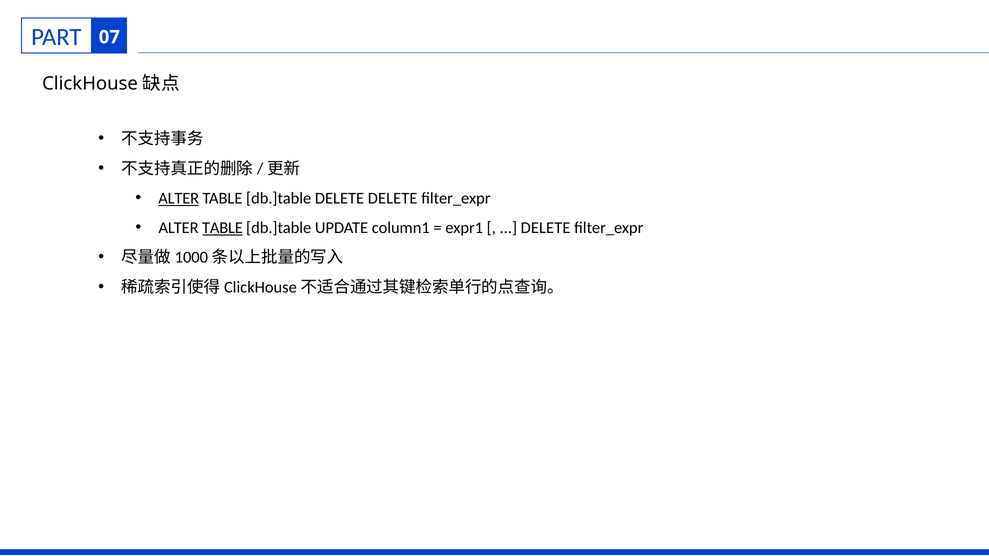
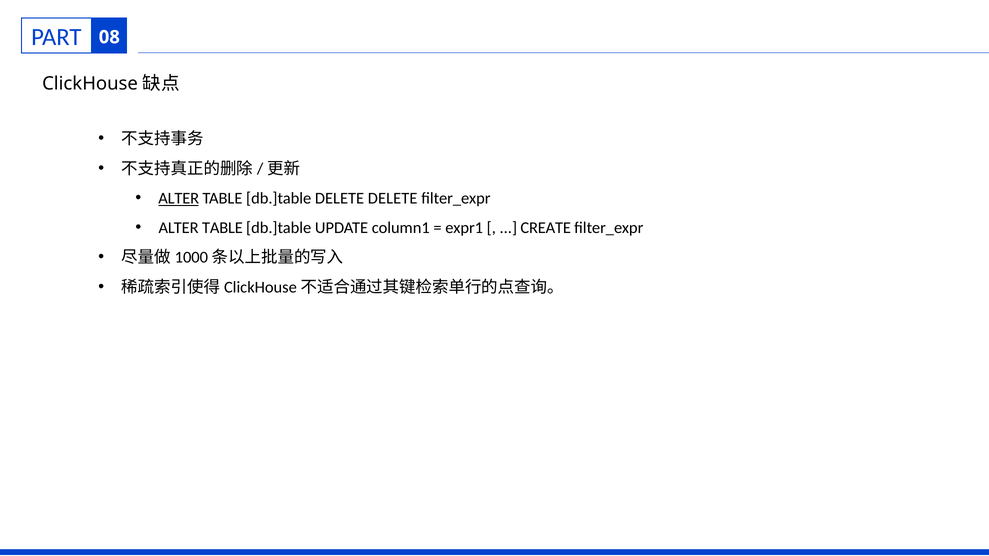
07: 07 -> 08
TABLE at (222, 228) underline: present -> none
DELETE at (546, 228): DELETE -> CREATE
